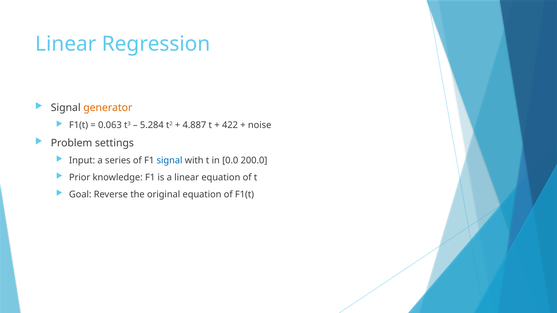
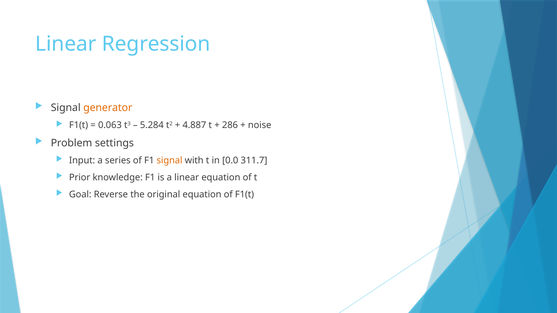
422: 422 -> 286
signal at (170, 161) colour: blue -> orange
200.0: 200.0 -> 311.7
